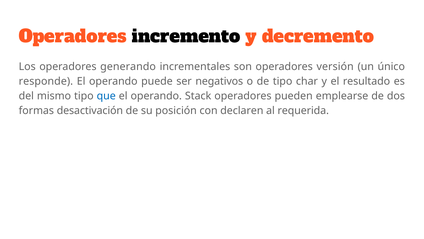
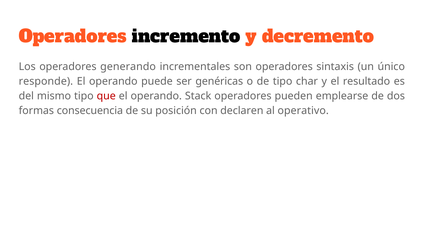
versión: versión -> sintaxis
negativos: negativos -> genéricas
que colour: blue -> red
desactivación: desactivación -> consecuencia
requerida: requerida -> operativo
